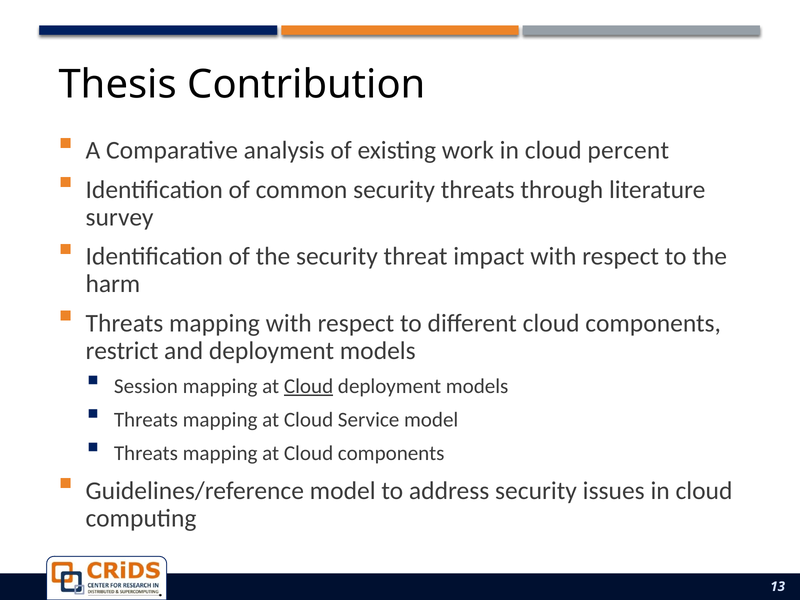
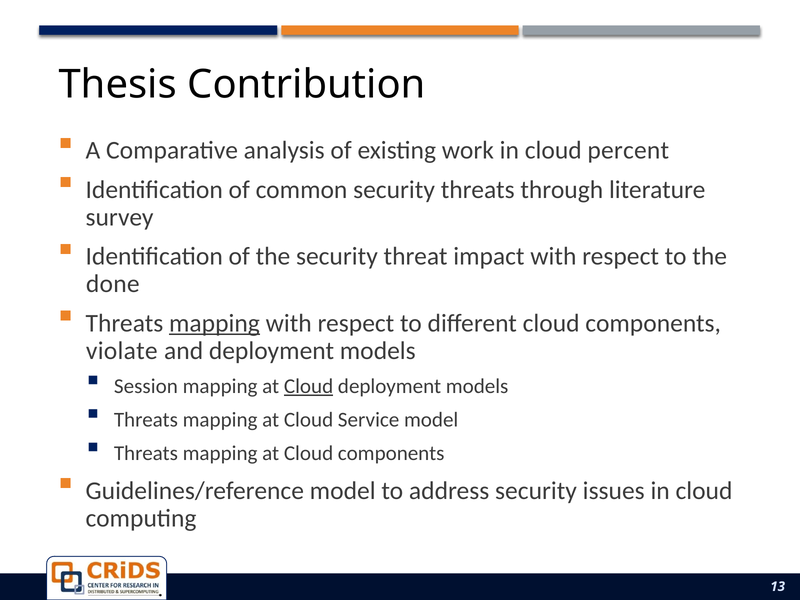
harm: harm -> done
mapping at (214, 323) underline: none -> present
restrict: restrict -> violate
